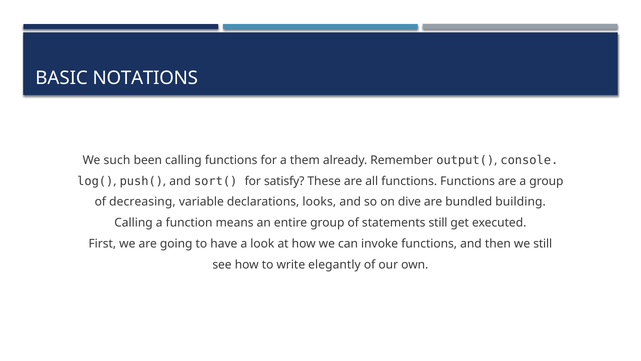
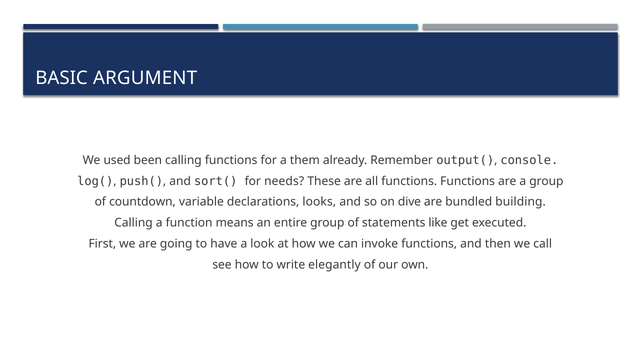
NOTATIONS: NOTATIONS -> ARGUMENT
such: such -> used
satisfy: satisfy -> needs
decreasing: decreasing -> countdown
statements still: still -> like
we still: still -> call
